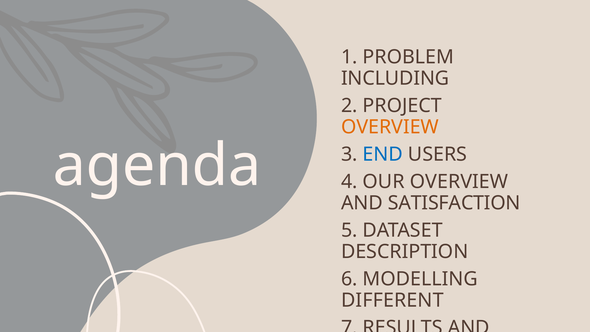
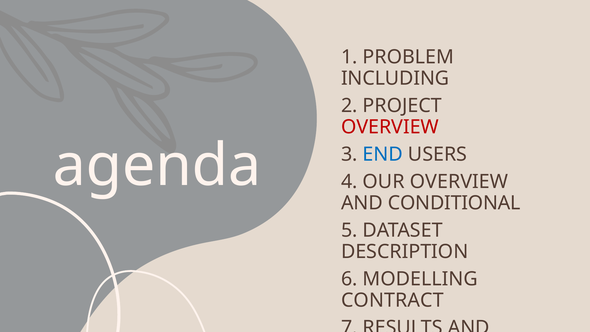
OVERVIEW at (390, 127) colour: orange -> red
SATISFACTION: SATISFACTION -> CONDITIONAL
DIFFERENT: DIFFERENT -> CONTRACT
